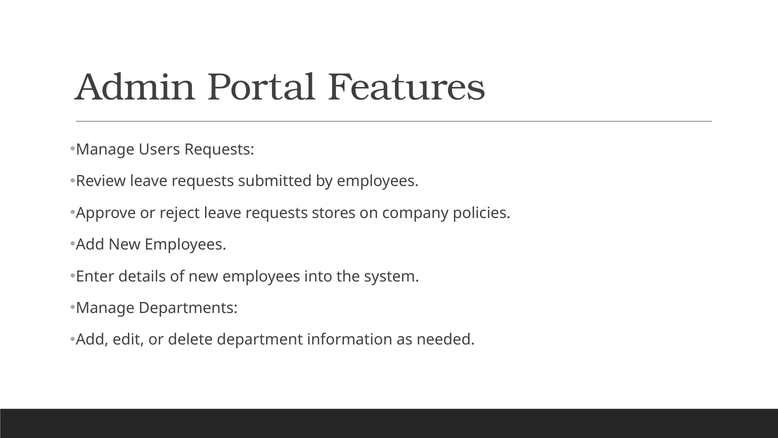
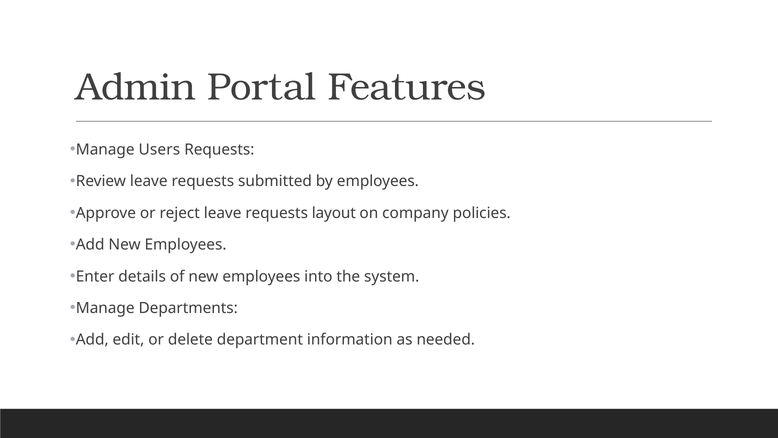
stores: stores -> layout
